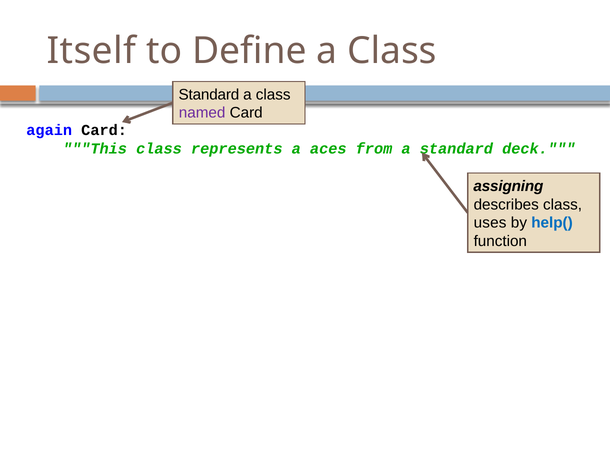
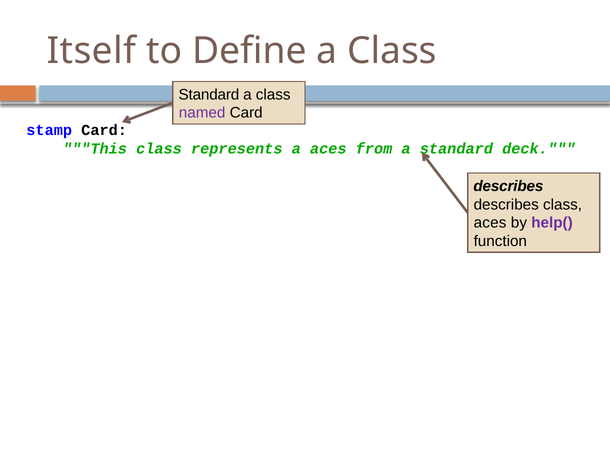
again: again -> stamp
assigning at (508, 186): assigning -> describes
uses at (490, 223): uses -> aces
help( colour: blue -> purple
